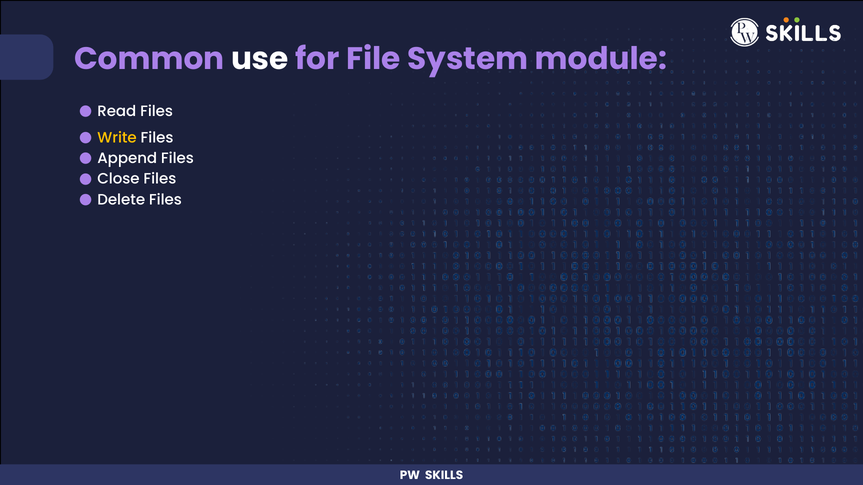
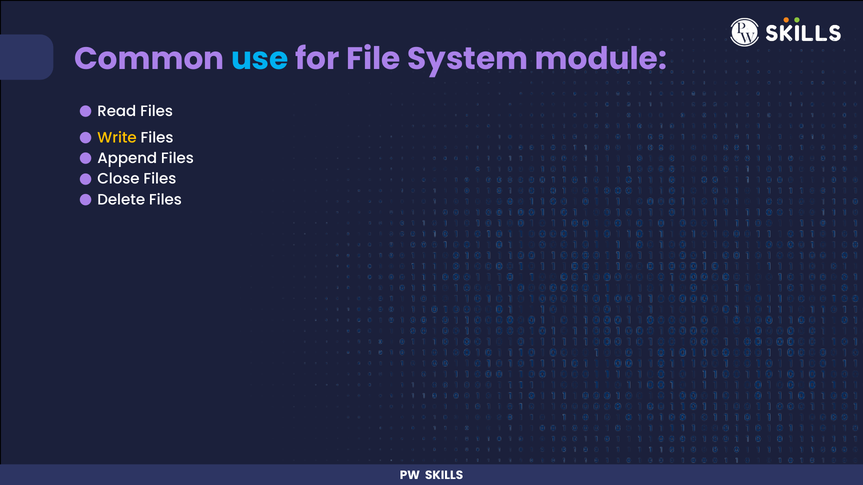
use colour: white -> light blue
